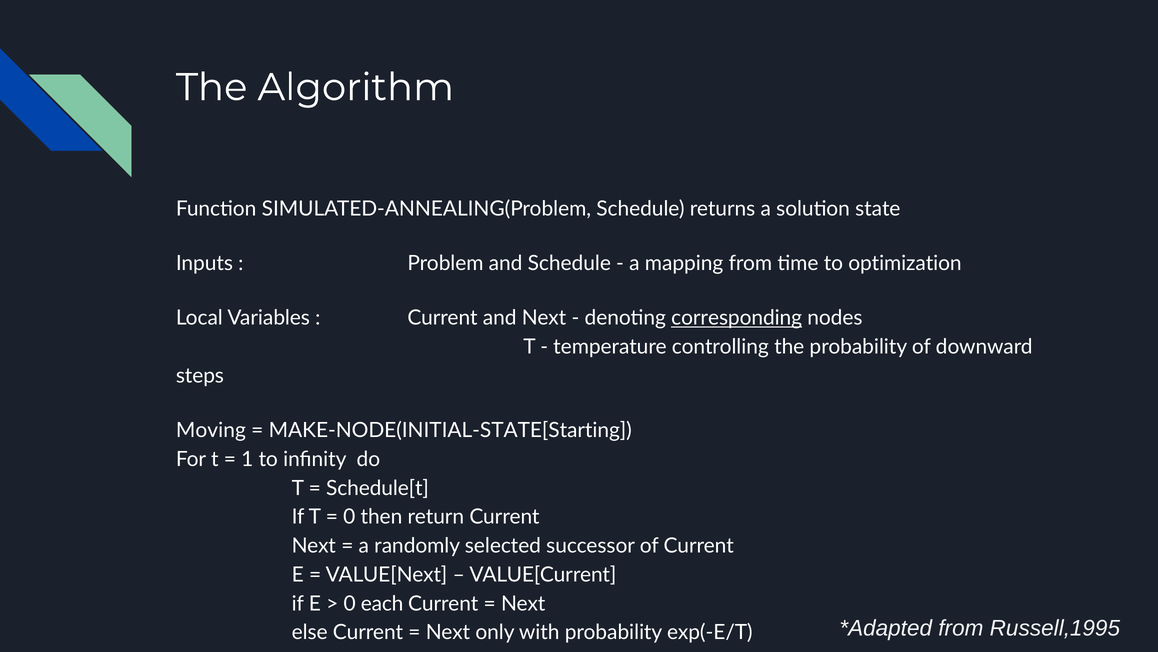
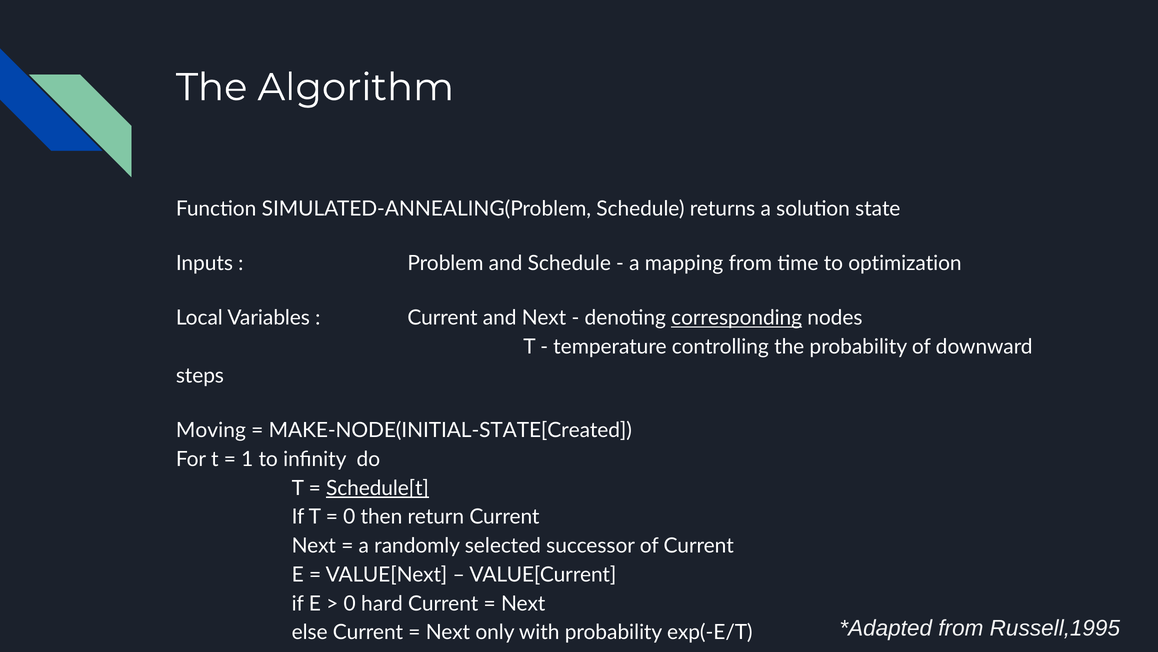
MAKE-NODE(INITIAL-STATE[Starting: MAKE-NODE(INITIAL-STATE[Starting -> MAKE-NODE(INITIAL-STATE[Created
Schedule[t underline: none -> present
each: each -> hard
